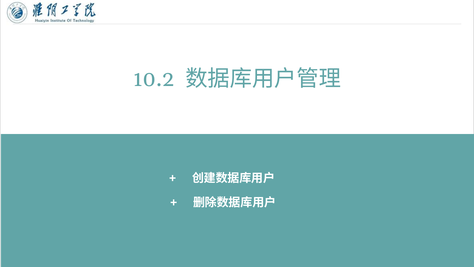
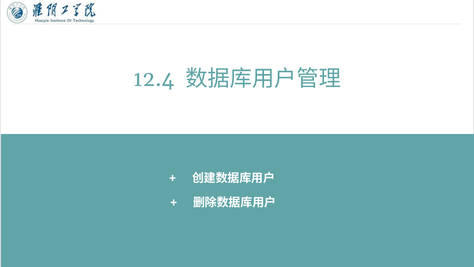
10.2: 10.2 -> 12.4
